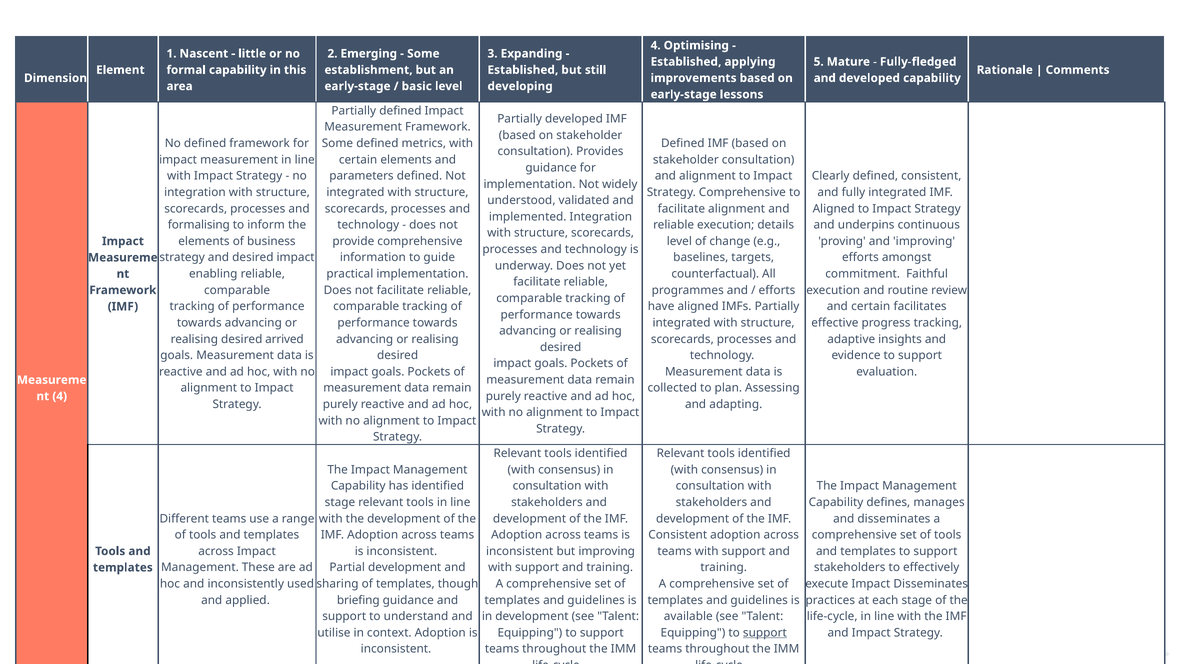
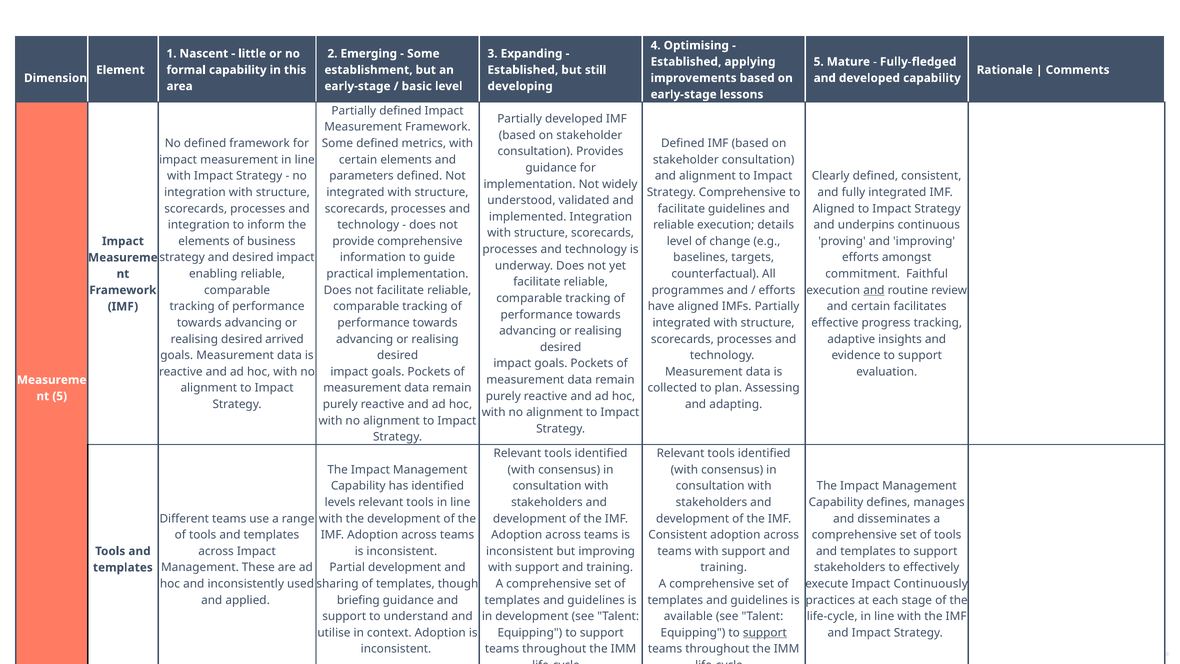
facilitate alignment: alignment -> guidelines
formalising at (199, 225): formalising -> integration
and at (874, 290) underline: none -> present
4 at (60, 396): 4 -> 5
stage at (340, 502): stage -> levels
Impact Disseminates: Disseminates -> Continuously
